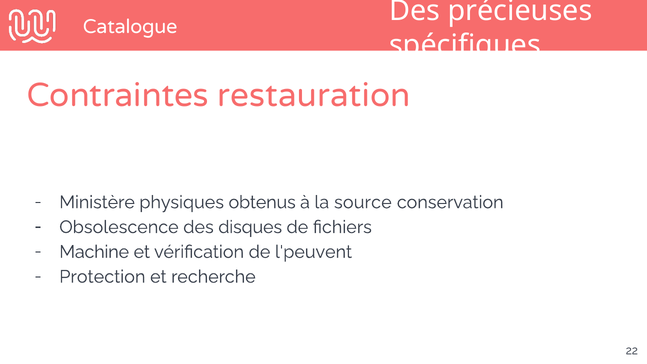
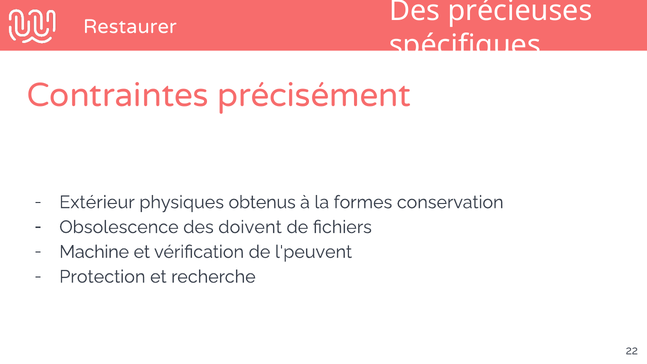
Catalogue: Catalogue -> Restaurer
restauration: restauration -> précisément
Ministère: Ministère -> Extérieur
source: source -> formes
disques: disques -> doivent
